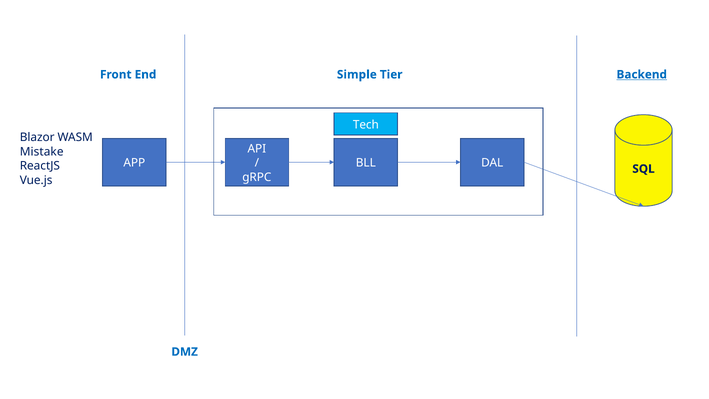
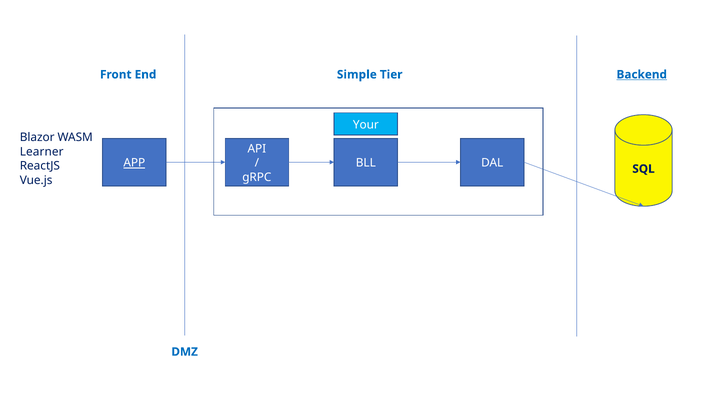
Tech: Tech -> Your
Mistake: Mistake -> Learner
APP underline: none -> present
